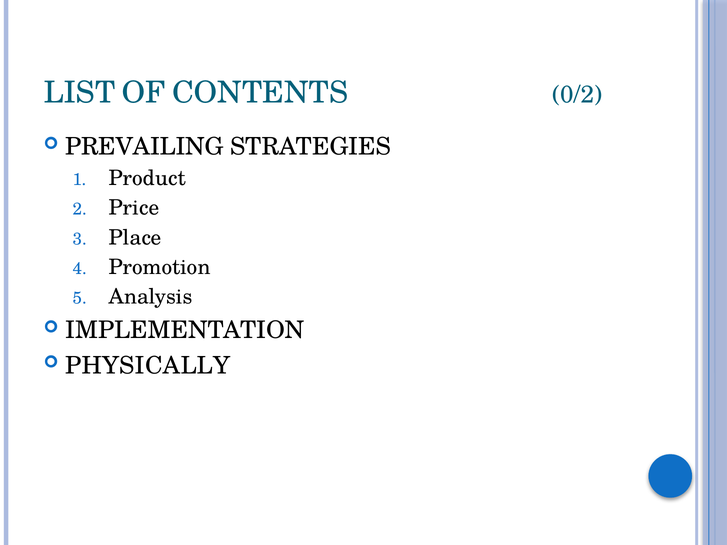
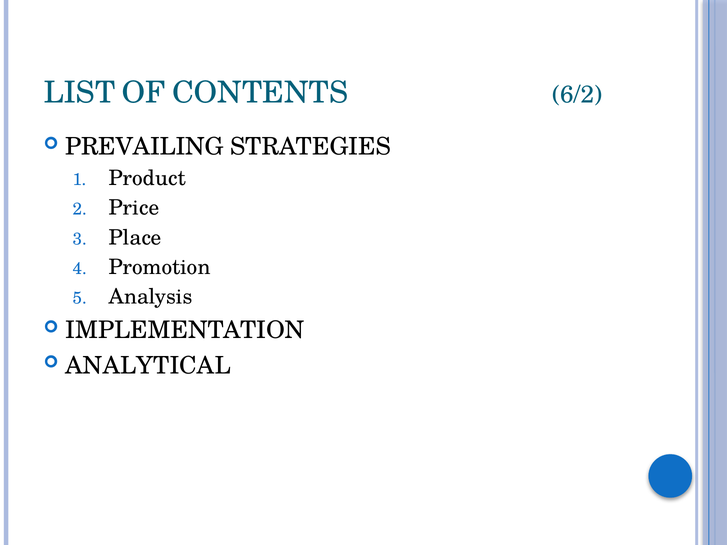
0/2: 0/2 -> 6/2
PHYSICALLY: PHYSICALLY -> ANALYTICAL
